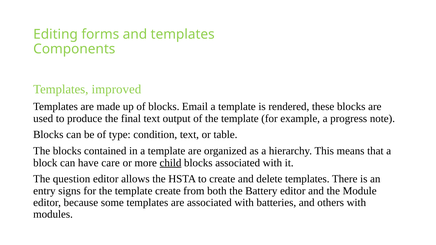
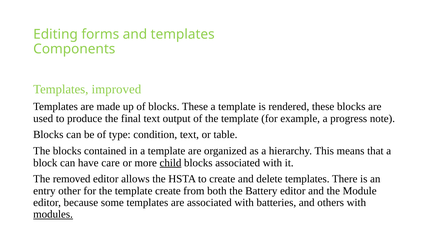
blocks Email: Email -> These
question: question -> removed
signs: signs -> other
modules underline: none -> present
